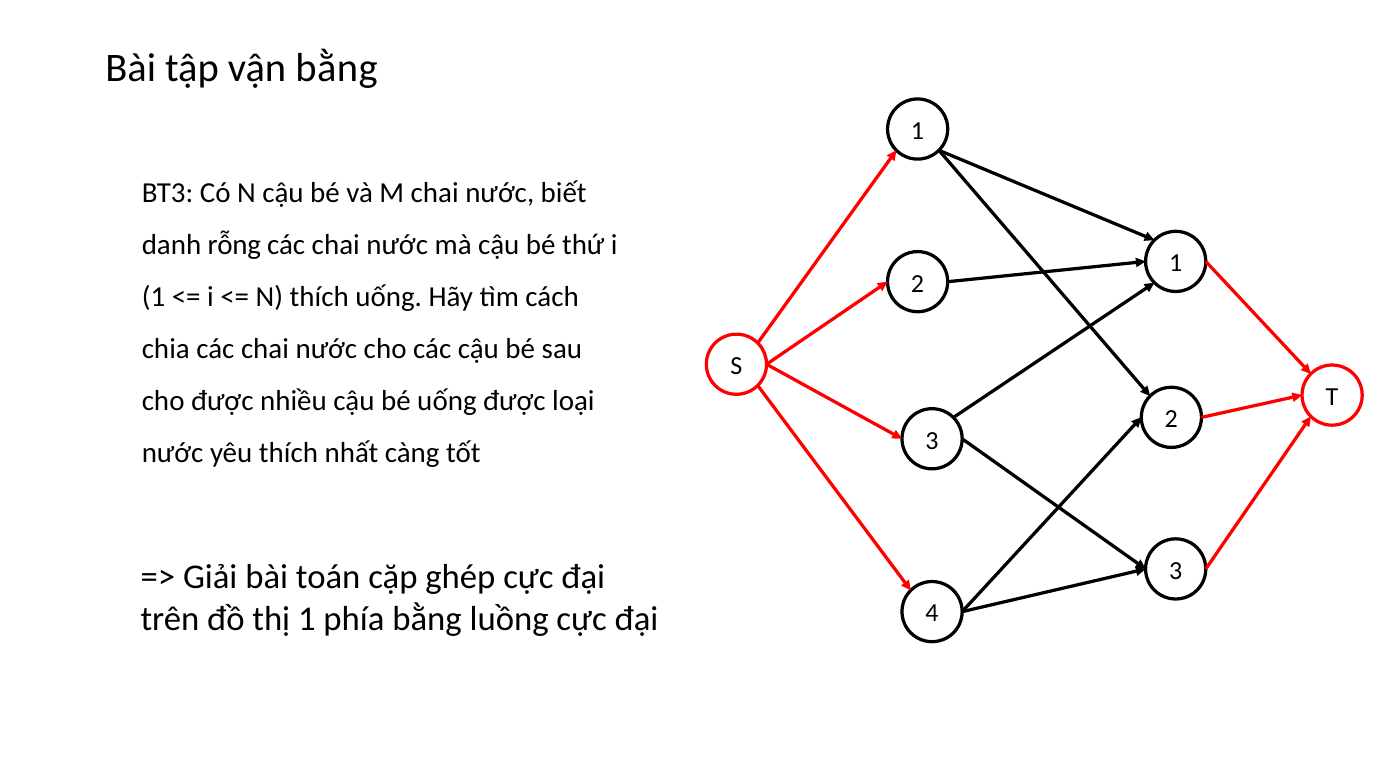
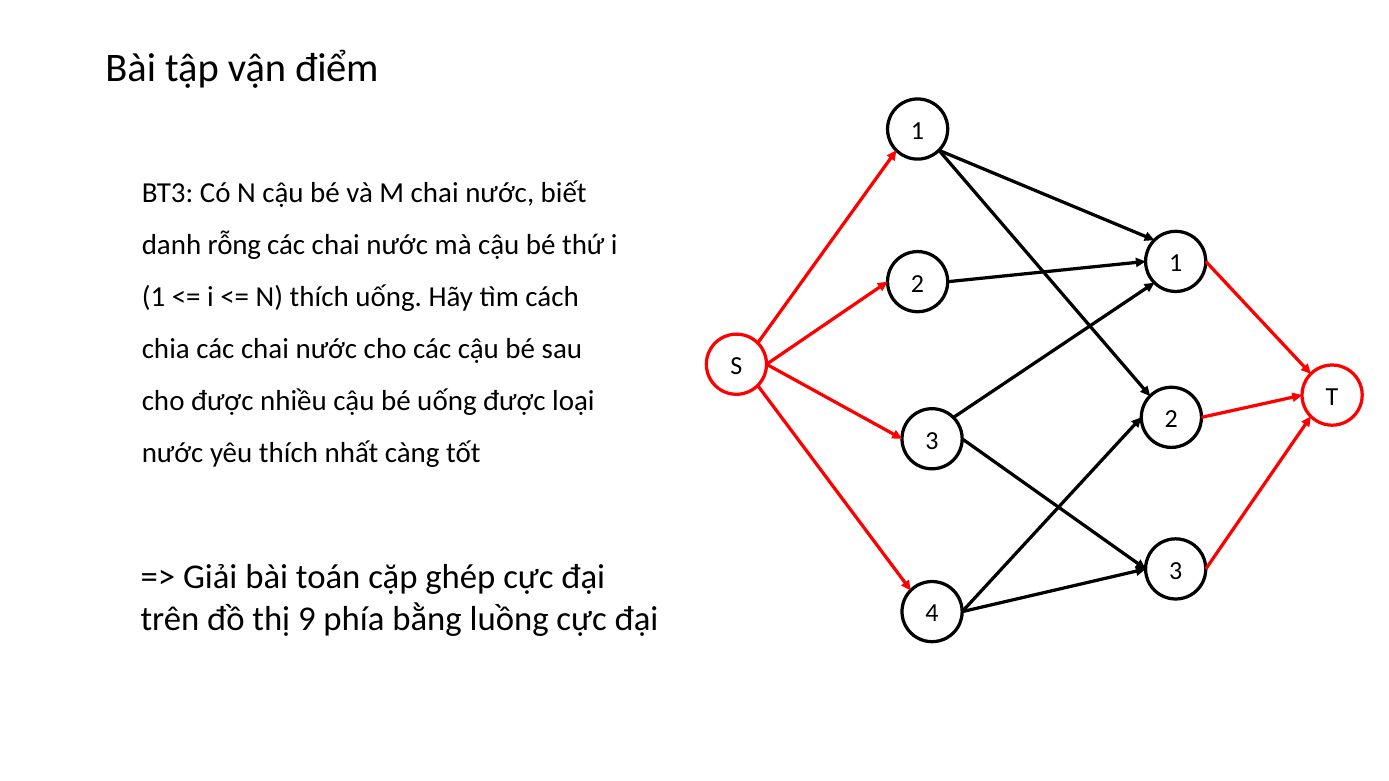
vận bằng: bằng -> điểm
thị 1: 1 -> 9
